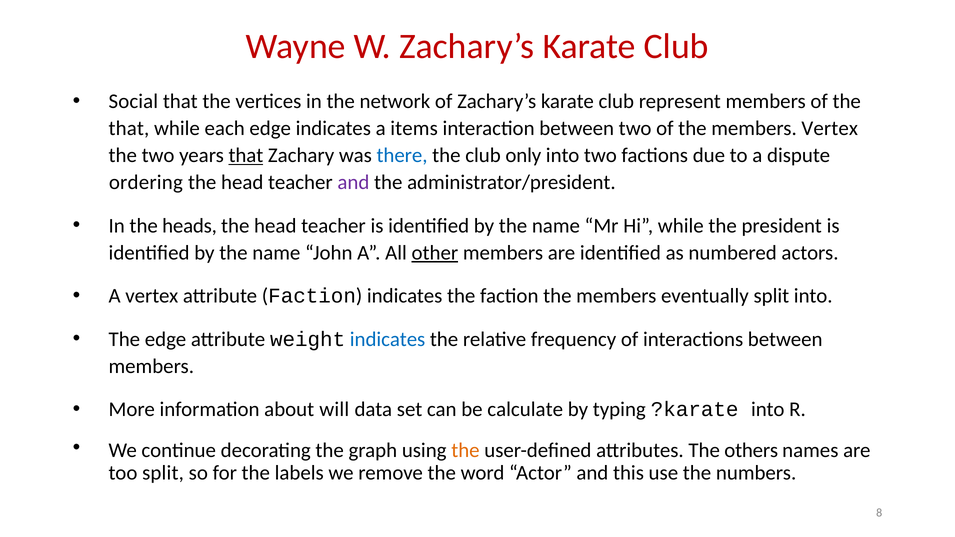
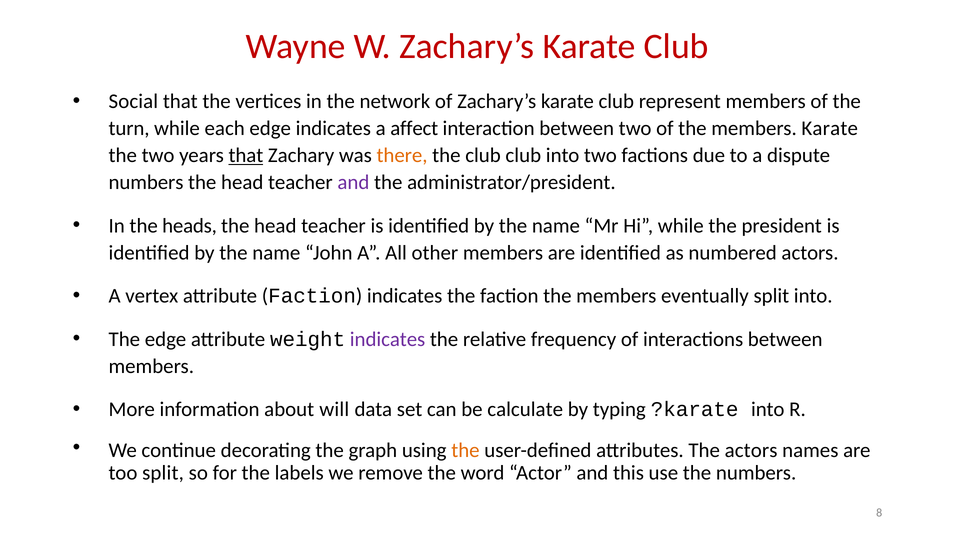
that at (129, 129): that -> turn
items: items -> affect
members Vertex: Vertex -> Karate
there colour: blue -> orange
club only: only -> club
ordering at (146, 183): ordering -> numbers
other underline: present -> none
indicates at (388, 339) colour: blue -> purple
The others: others -> actors
